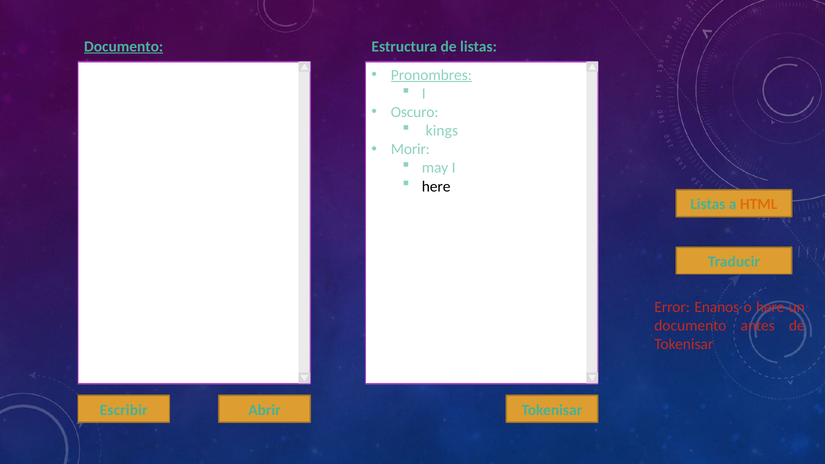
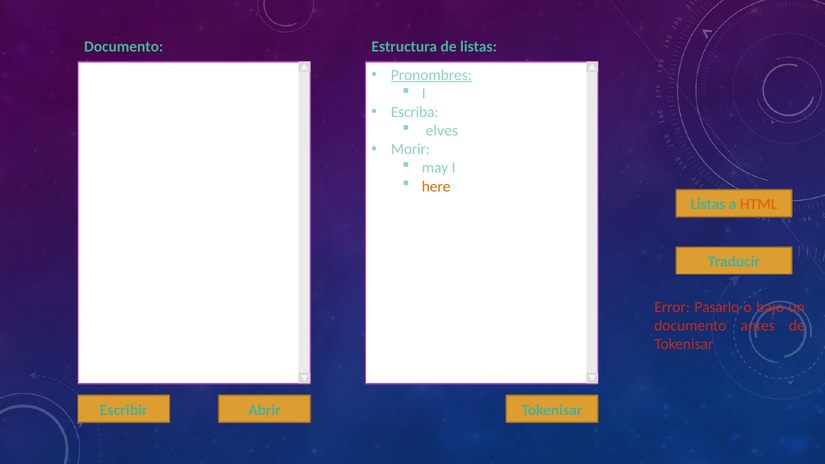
Documento at (124, 47) underline: present -> none
Oscuro: Oscuro -> Escriba
kings: kings -> elves
here at (436, 186) colour: black -> orange
Enanos: Enanos -> Pasarlo
o here: here -> bajo
